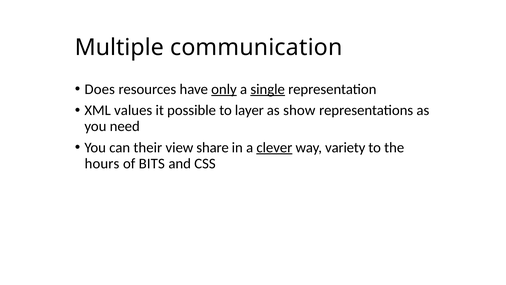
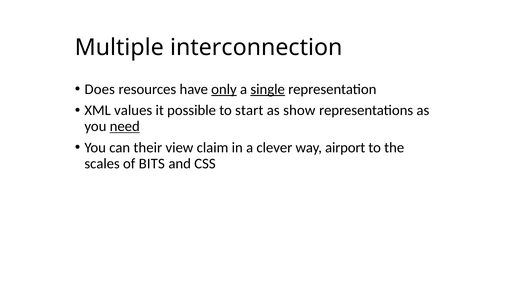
communication: communication -> interconnection
layer: layer -> start
need underline: none -> present
share: share -> claim
clever underline: present -> none
variety: variety -> airport
hours: hours -> scales
